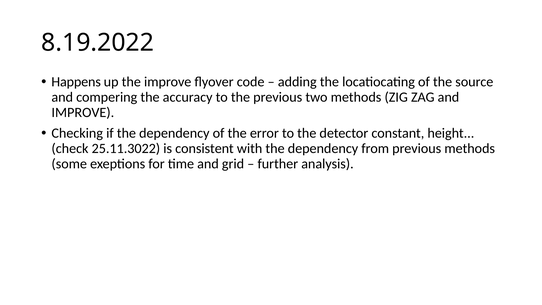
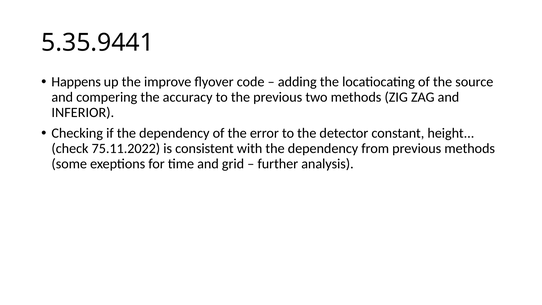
8.19.2022: 8.19.2022 -> 5.35.9441
IMPROVE at (83, 112): IMPROVE -> INFERIOR
25.11.3022: 25.11.3022 -> 75.11.2022
